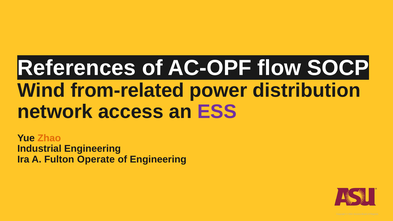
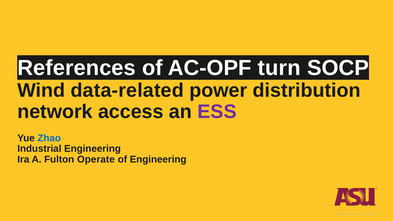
flow: flow -> turn
from-related: from-related -> data-related
Zhao colour: orange -> blue
